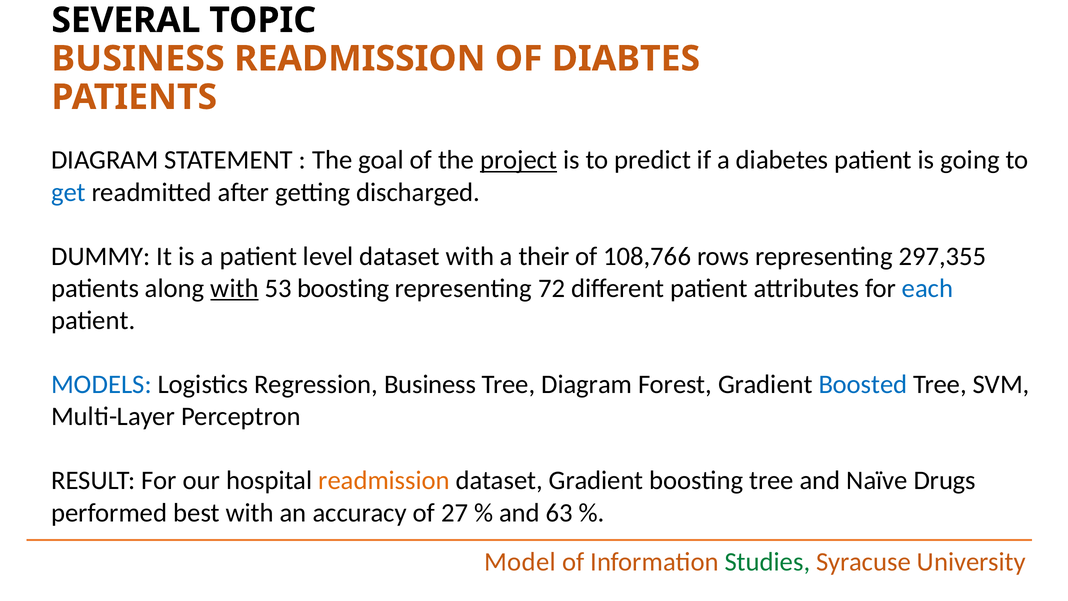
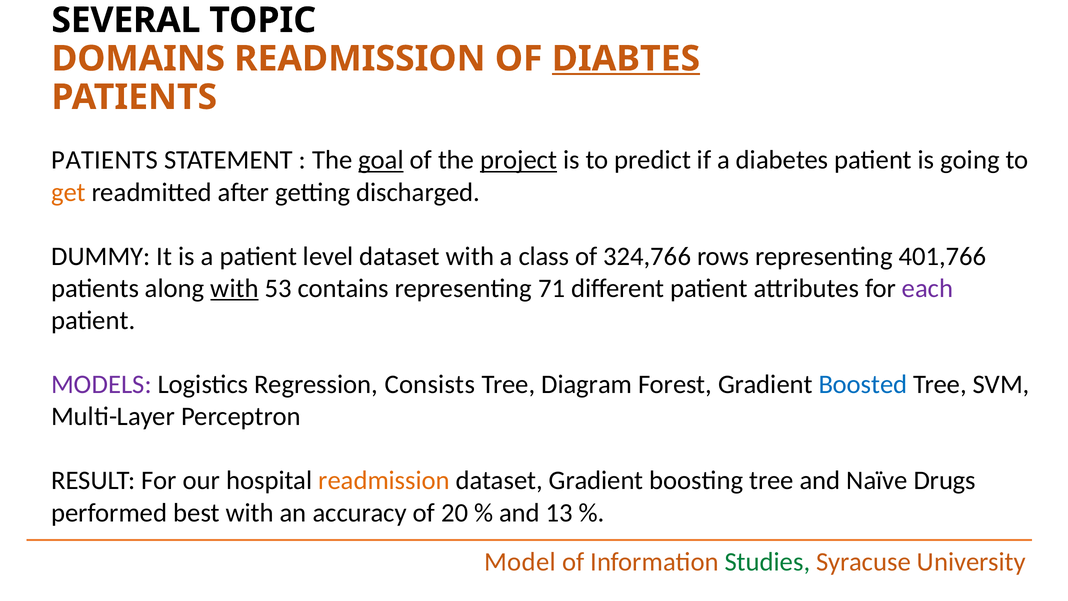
BUSINESS at (138, 59): BUSINESS -> DOMAINS
DIABTES underline: none -> present
DIAGRAM at (105, 160): DIAGRAM -> PATIENTS
goal underline: none -> present
get colour: blue -> orange
their: their -> class
108,766: 108,766 -> 324,766
297,355: 297,355 -> 401,766
53 boosting: boosting -> contains
72: 72 -> 71
each colour: blue -> purple
MODELS colour: blue -> purple
Regression Business: Business -> Consists
27: 27 -> 20
63: 63 -> 13
